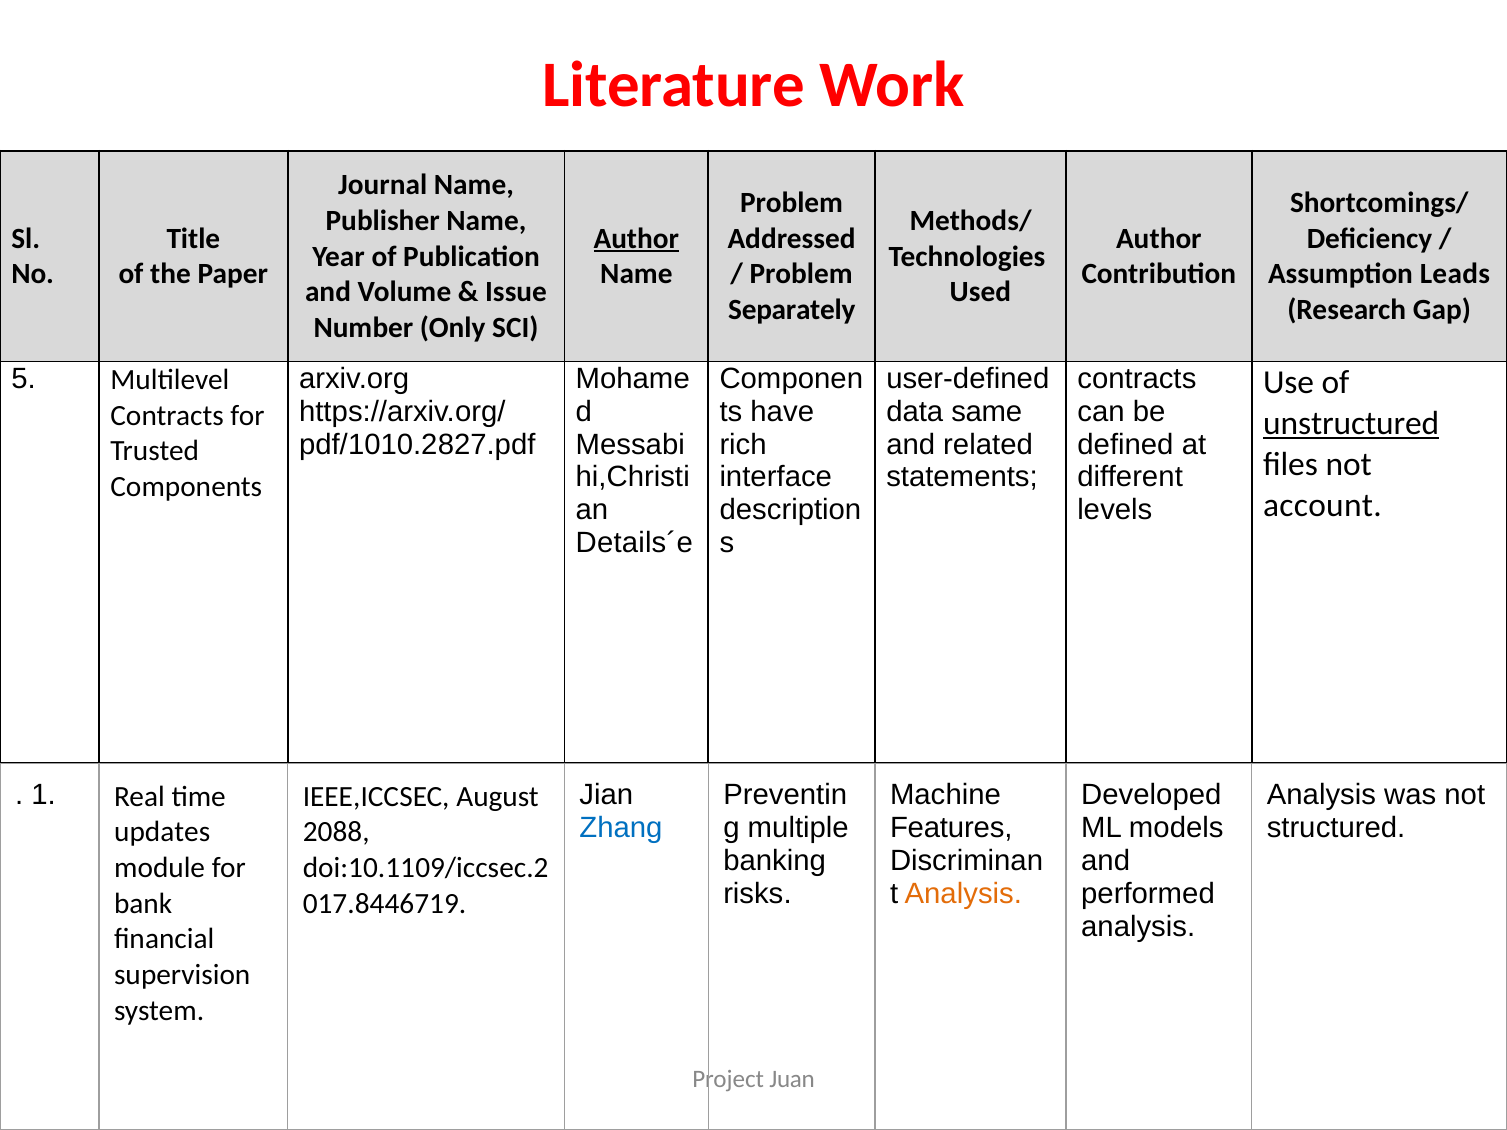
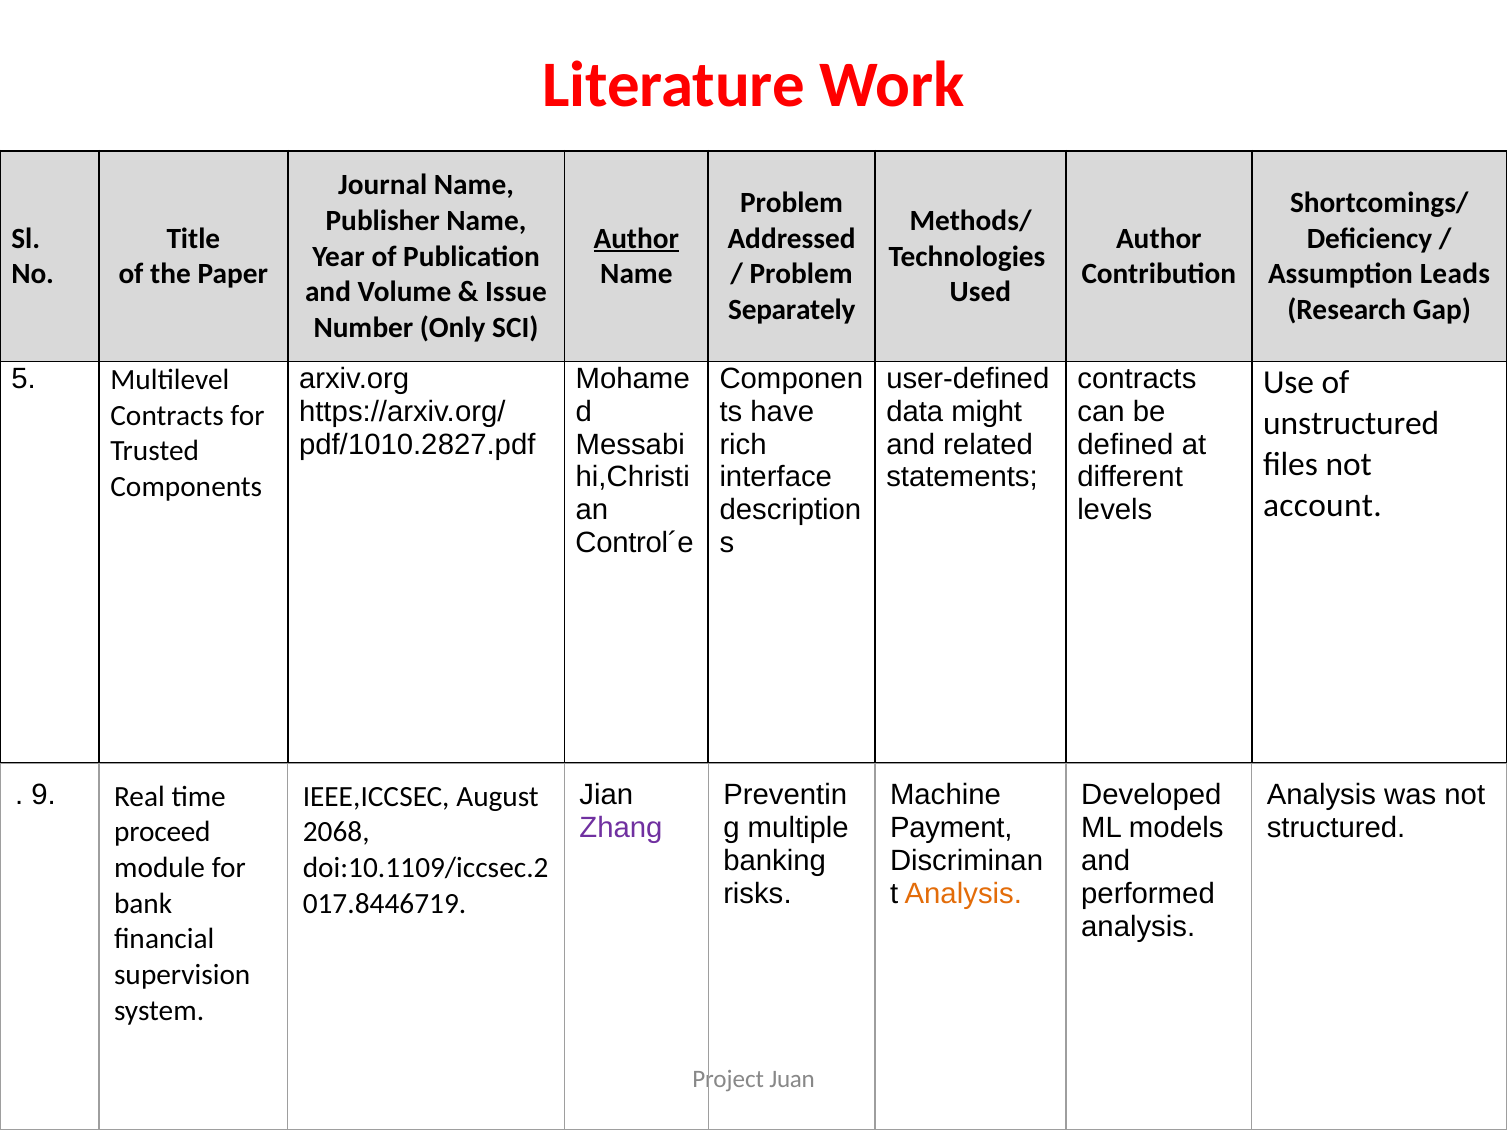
same: same -> might
unstructured underline: present -> none
Details´e: Details´e -> Control´e
1: 1 -> 9
Zhang colour: blue -> purple
Features: Features -> Payment
updates: updates -> proceed
2088: 2088 -> 2068
